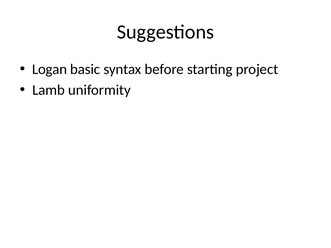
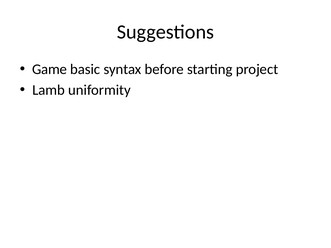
Logan: Logan -> Game
